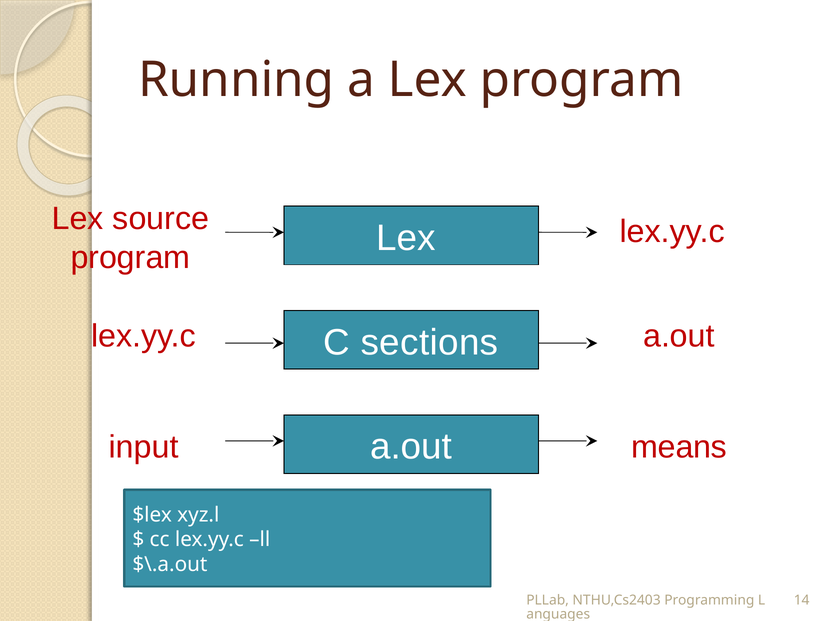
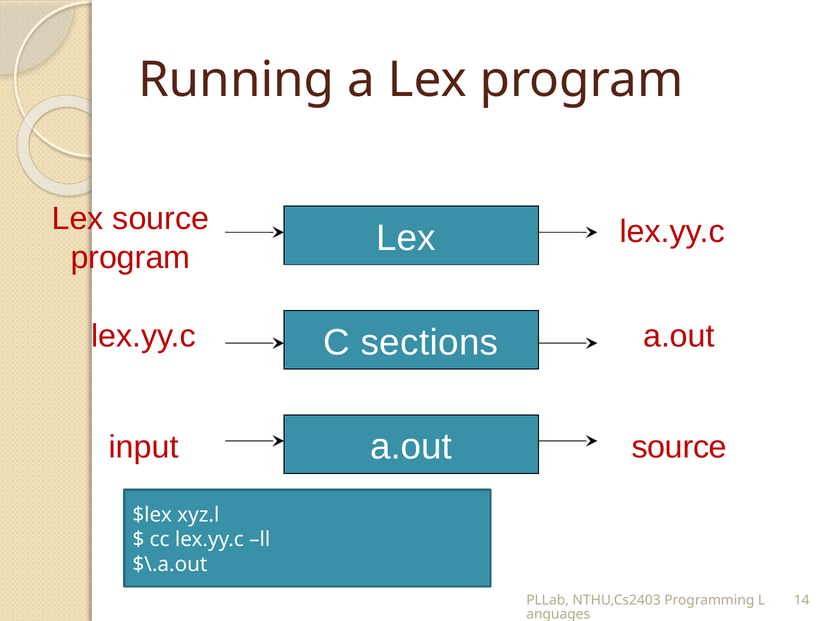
means at (679, 447): means -> source
